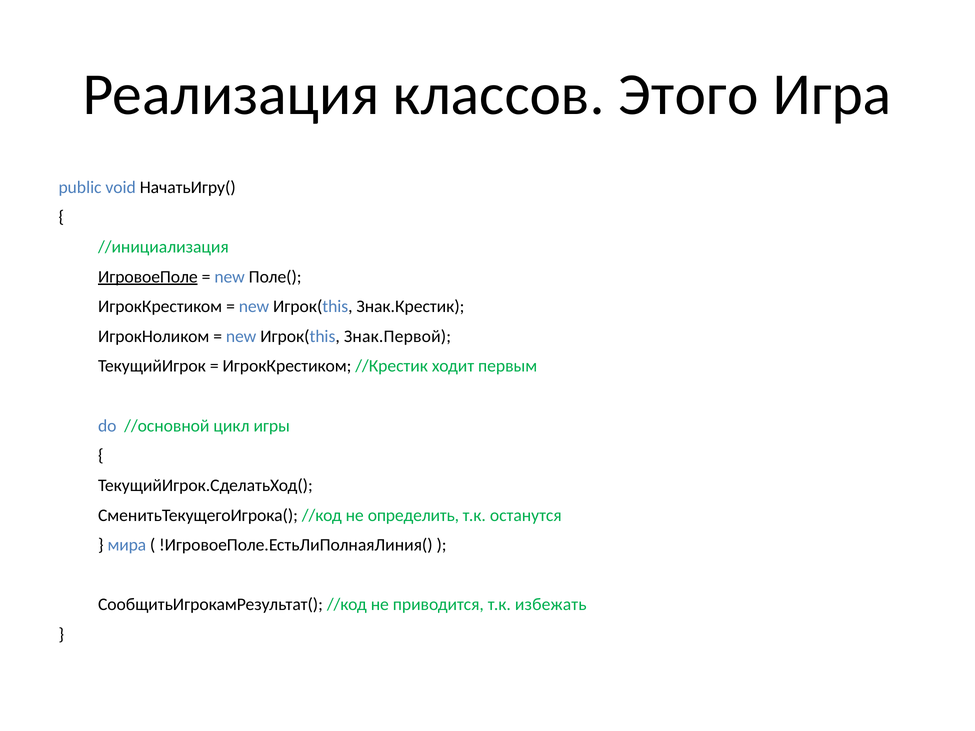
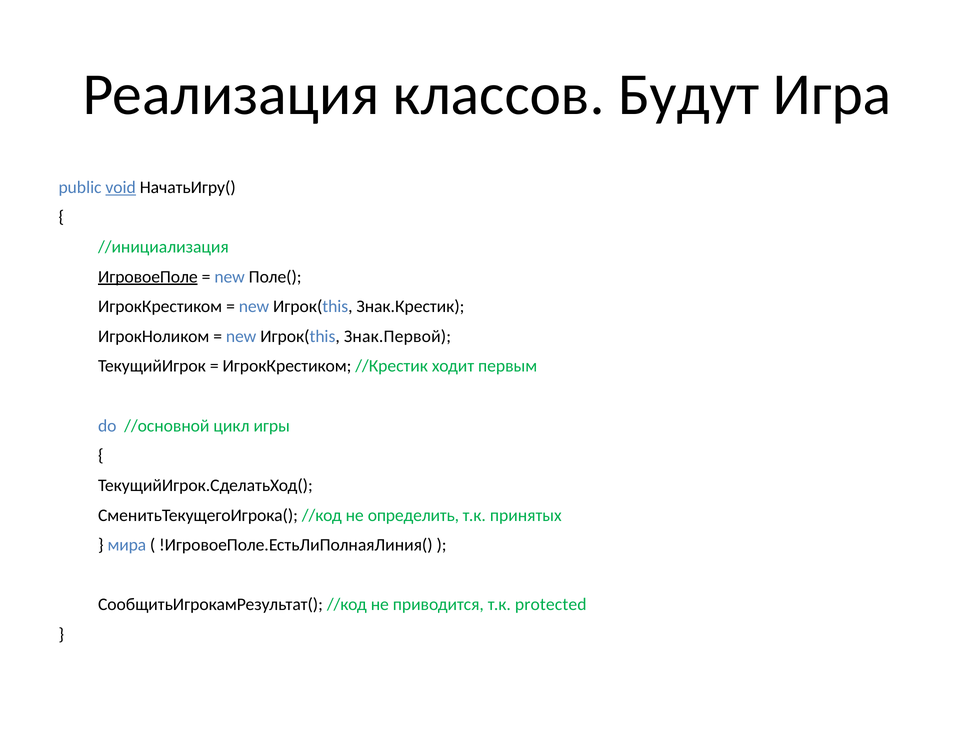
Этого: Этого -> Будут
void underline: none -> present
останутся: останутся -> принятых
избежать: избежать -> protected
